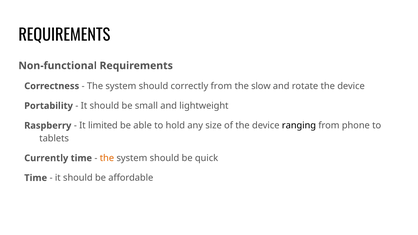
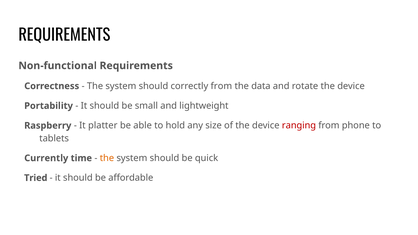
slow: slow -> data
limited: limited -> platter
ranging colour: black -> red
Time at (36, 178): Time -> Tried
